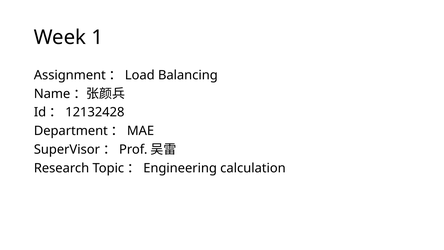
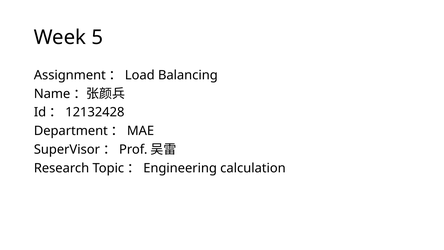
1: 1 -> 5
